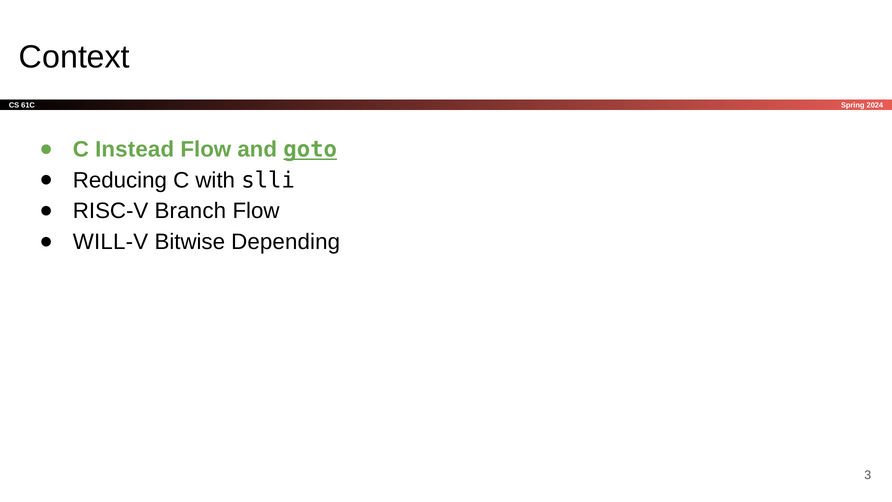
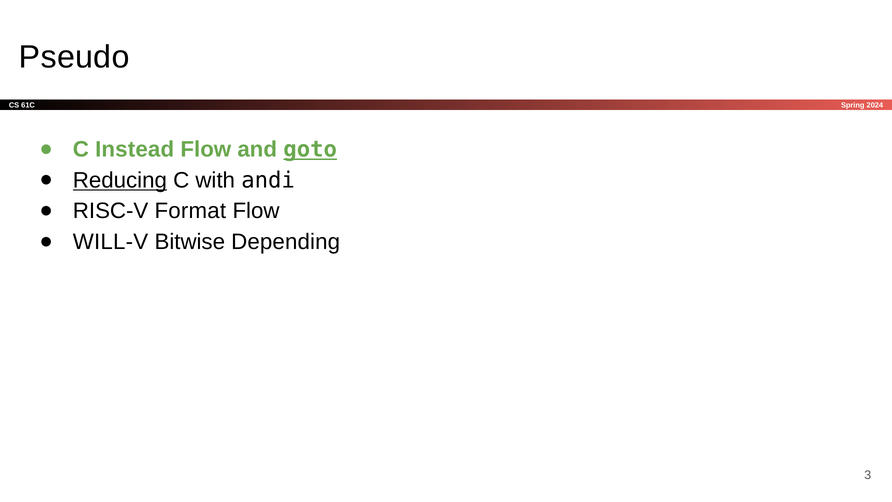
Context: Context -> Pseudo
Reducing underline: none -> present
slli: slli -> andi
Branch: Branch -> Format
